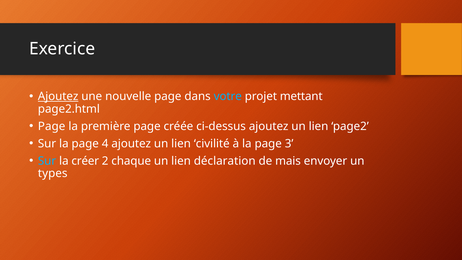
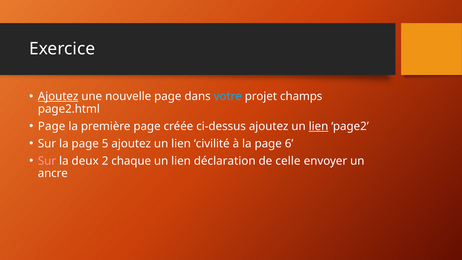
mettant: mettant -> champs
lien at (319, 126) underline: none -> present
4: 4 -> 5
3: 3 -> 6
Sur at (47, 161) colour: light blue -> pink
créer: créer -> deux
mais: mais -> celle
types: types -> ancre
